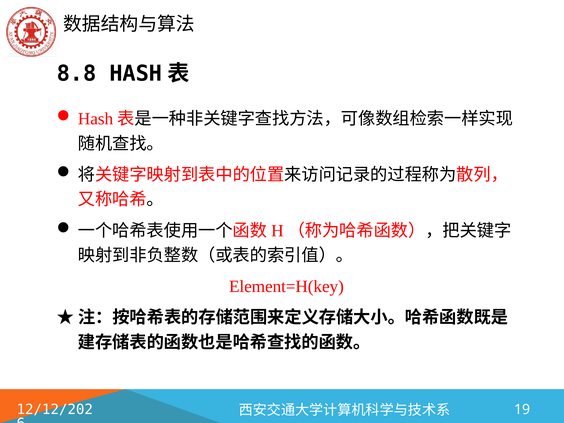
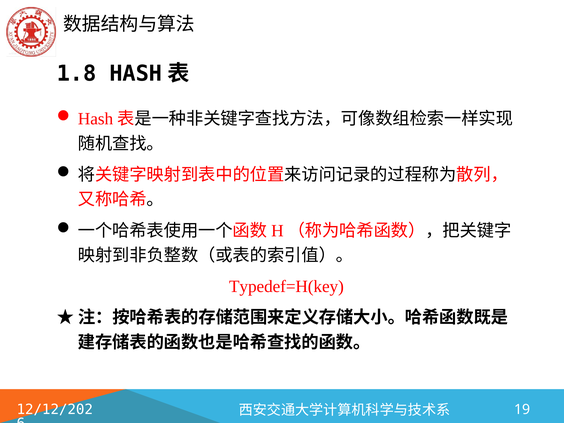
8.8: 8.8 -> 1.8
Element=H(key: Element=H(key -> Typedef=H(key
